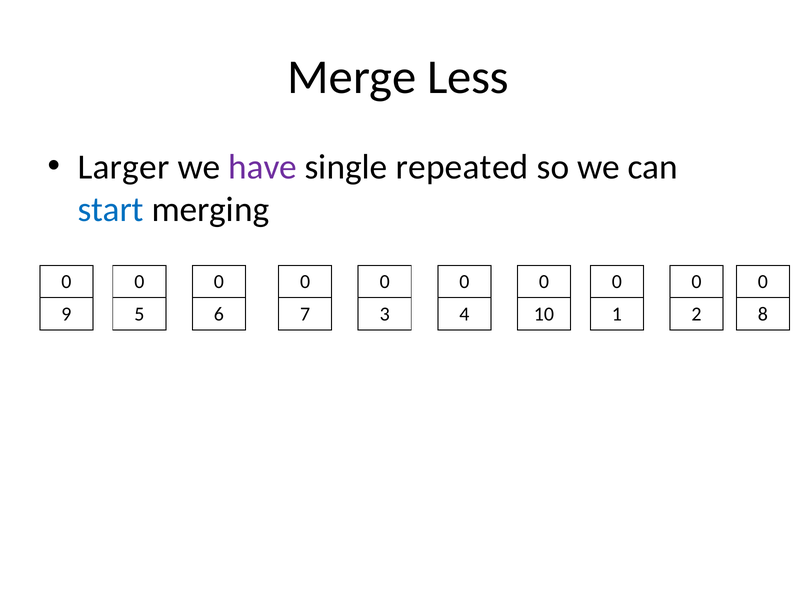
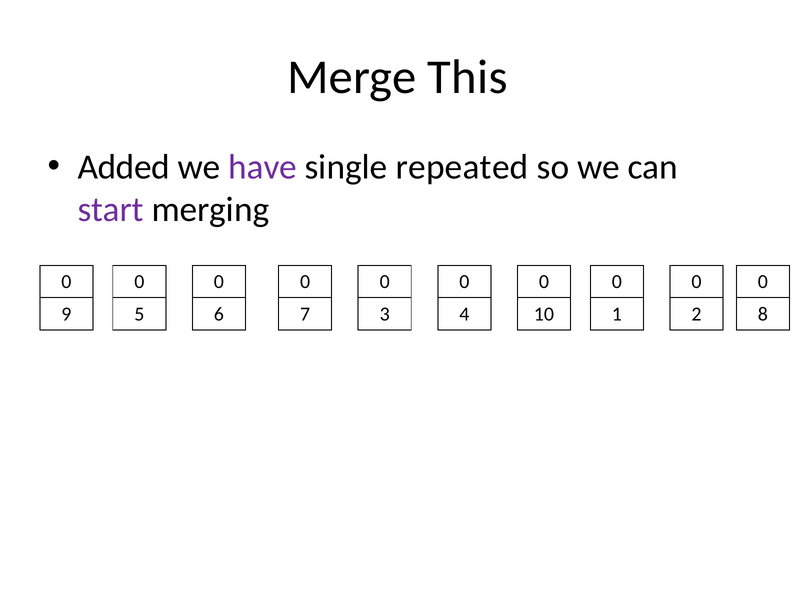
Less: Less -> This
Larger: Larger -> Added
start colour: blue -> purple
